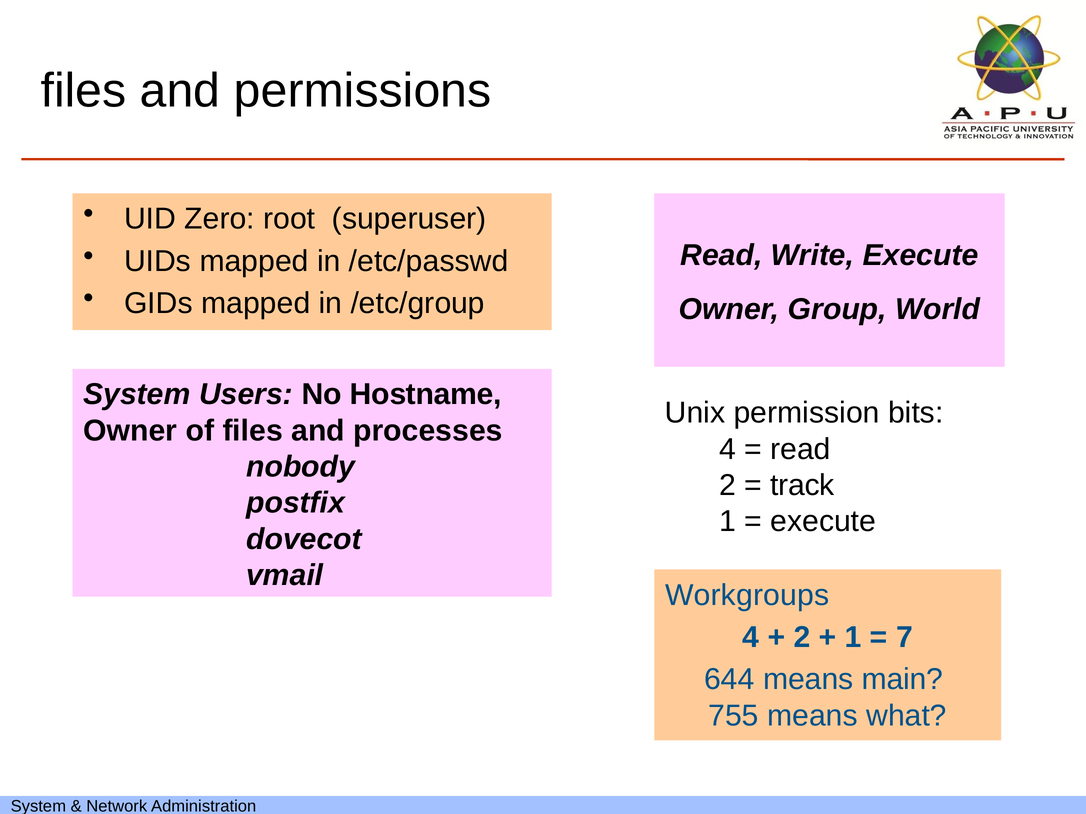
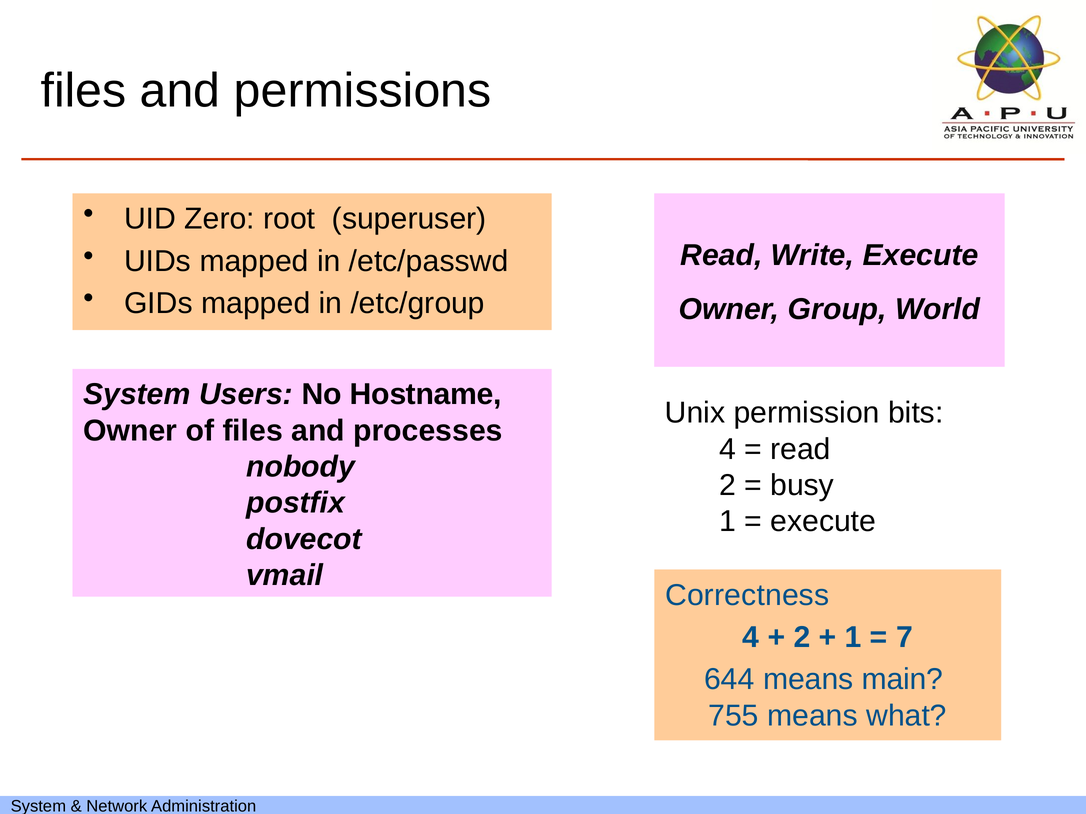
track: track -> busy
Workgroups: Workgroups -> Correctness
